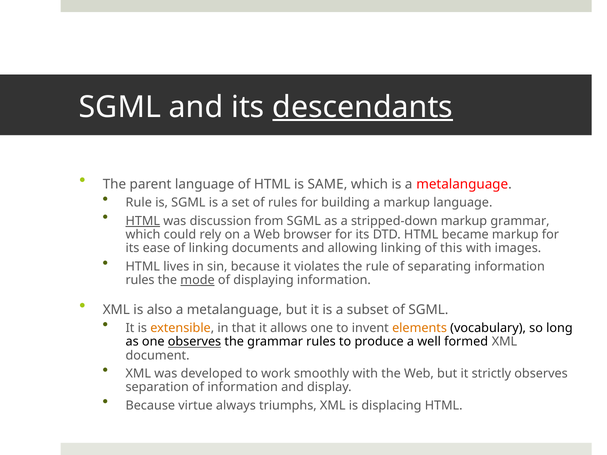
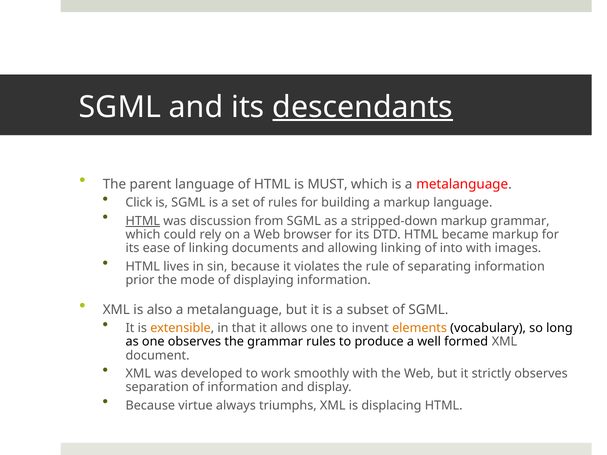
SAME: SAME -> MUST
Rule at (139, 203): Rule -> Click
this: this -> into
rules at (140, 280): rules -> prior
mode underline: present -> none
observes at (195, 342) underline: present -> none
